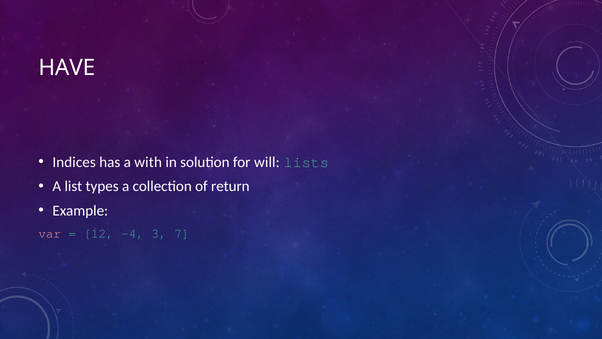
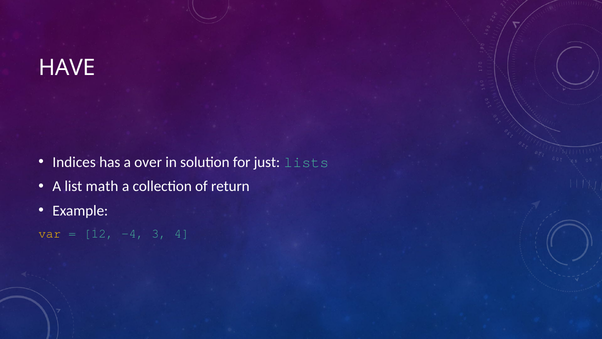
with: with -> over
will: will -> just
types: types -> math
var colour: pink -> yellow
7: 7 -> 4
